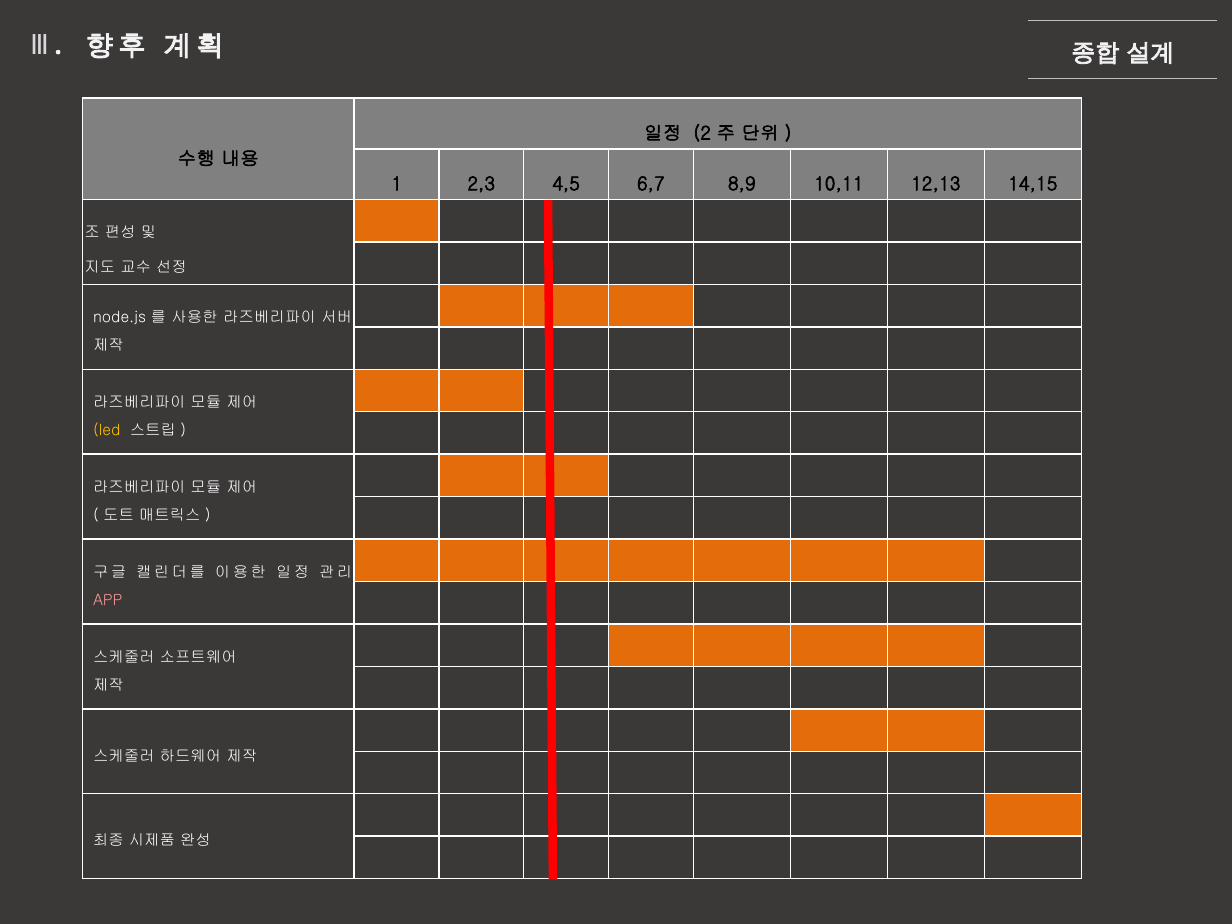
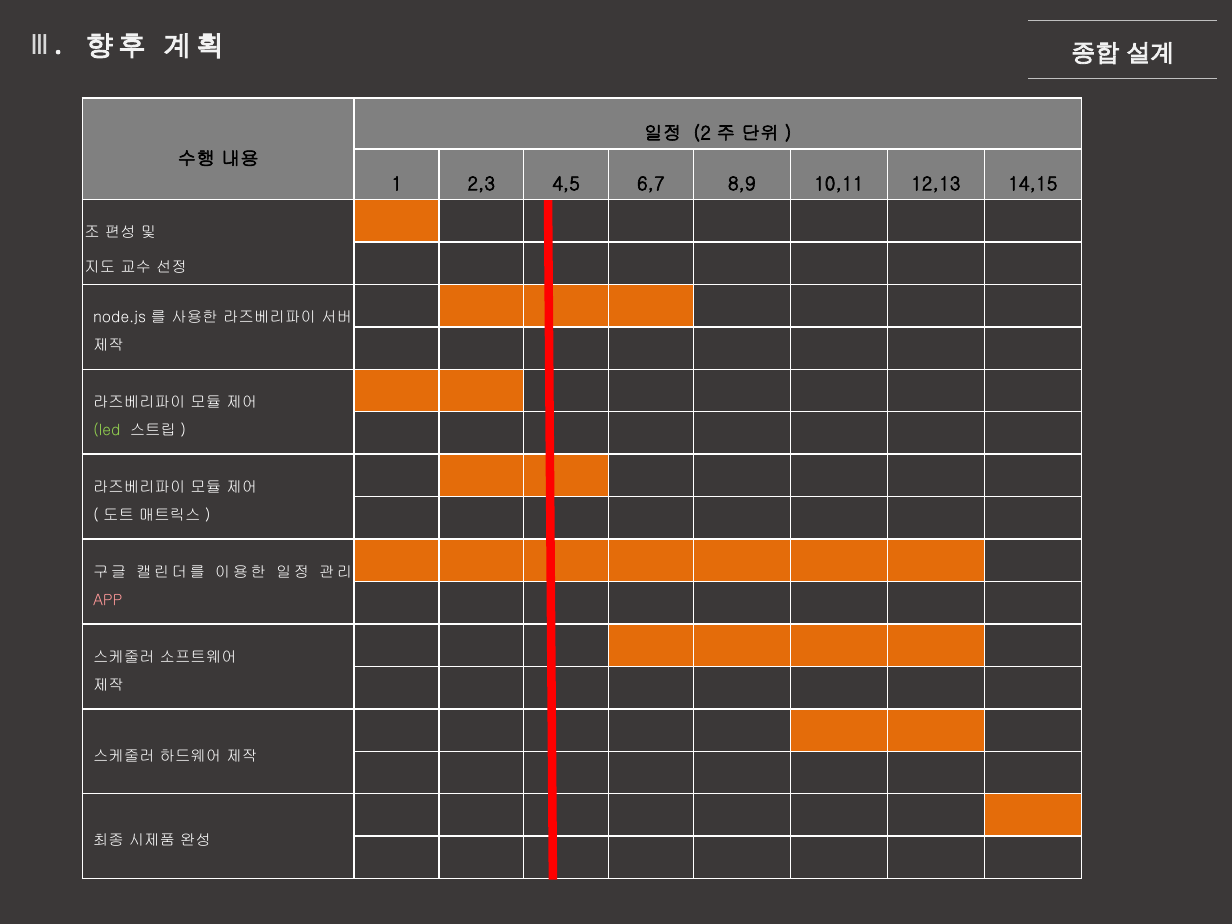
led colour: yellow -> light green
